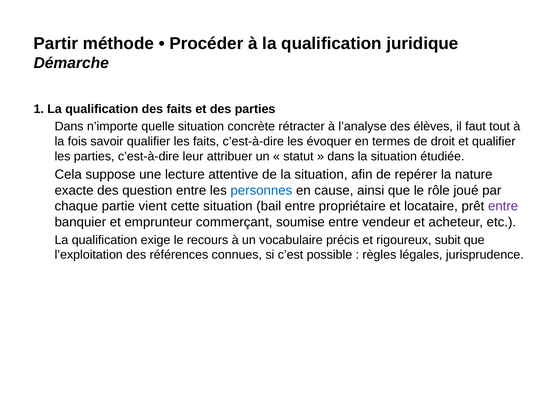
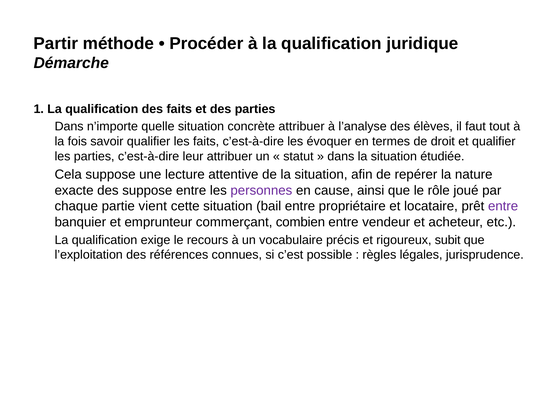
concrète rétracter: rétracter -> attribuer
des question: question -> suppose
personnes colour: blue -> purple
soumise: soumise -> combien
